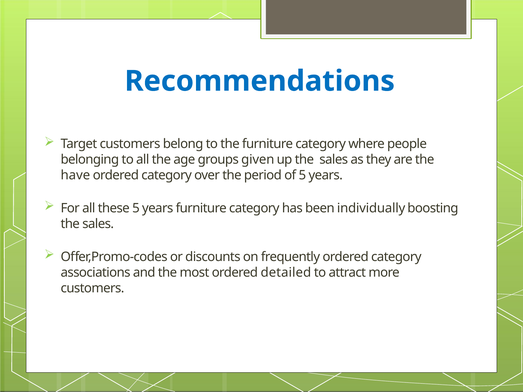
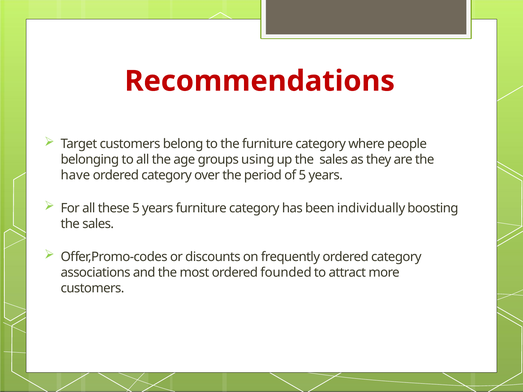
Recommendations colour: blue -> red
given: given -> using
detailed: detailed -> founded
